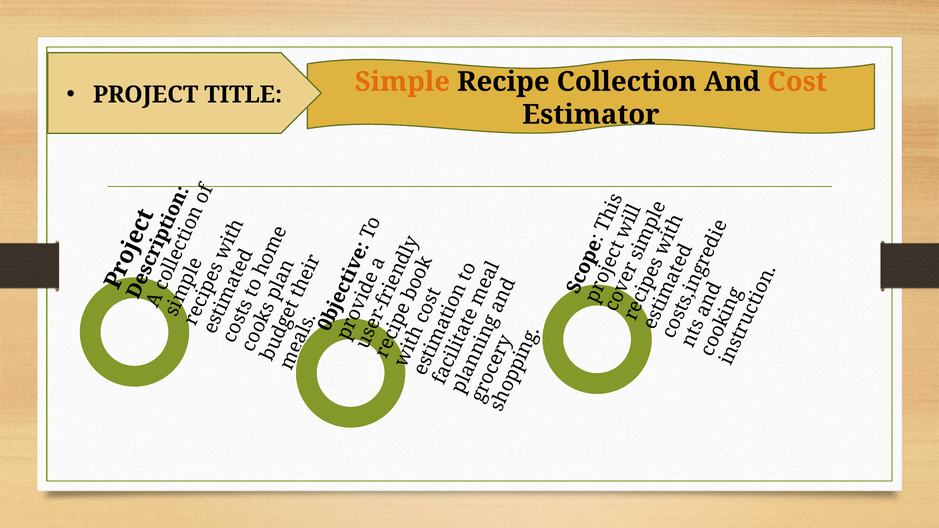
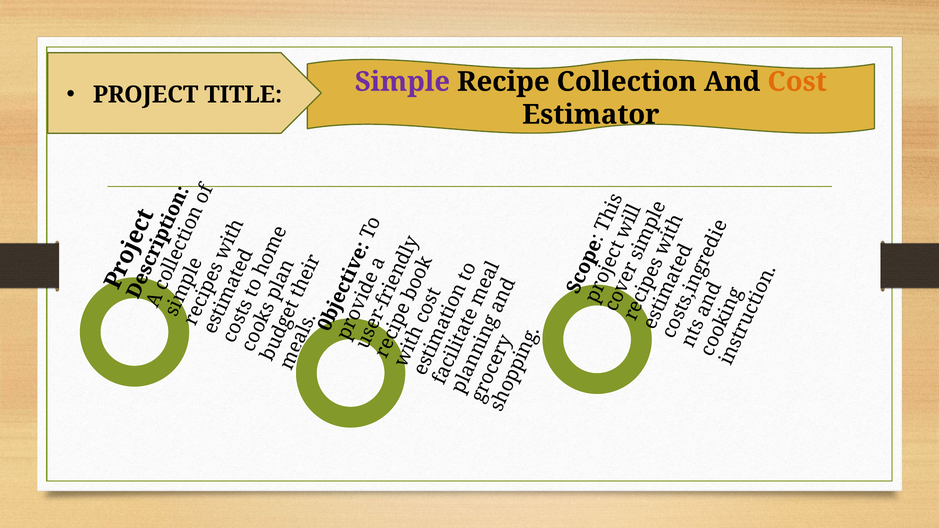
Simple colour: orange -> purple
